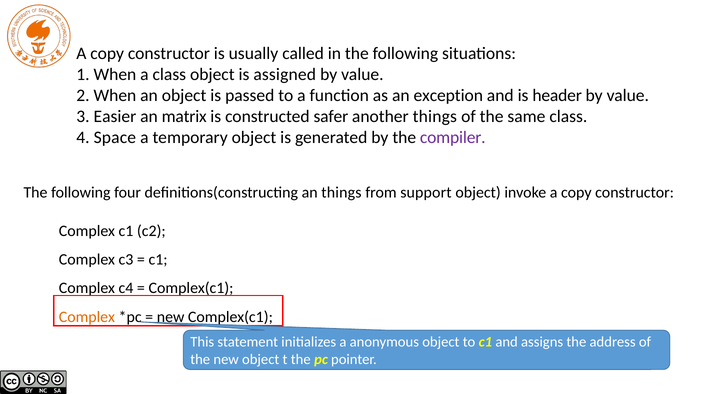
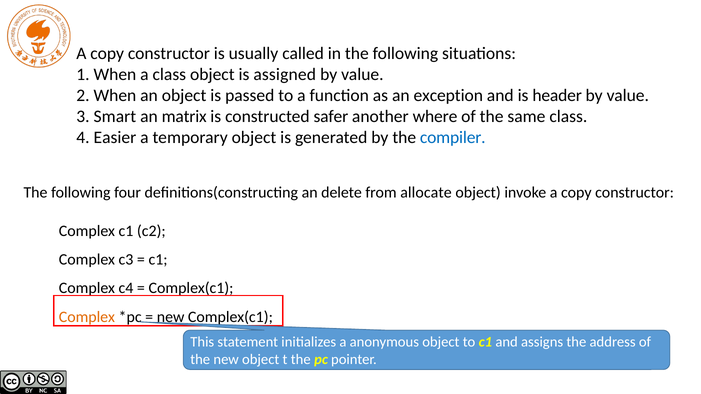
Easier: Easier -> Smart
another things: things -> where
Space: Space -> Easier
compiler colour: purple -> blue
an things: things -> delete
support: support -> allocate
